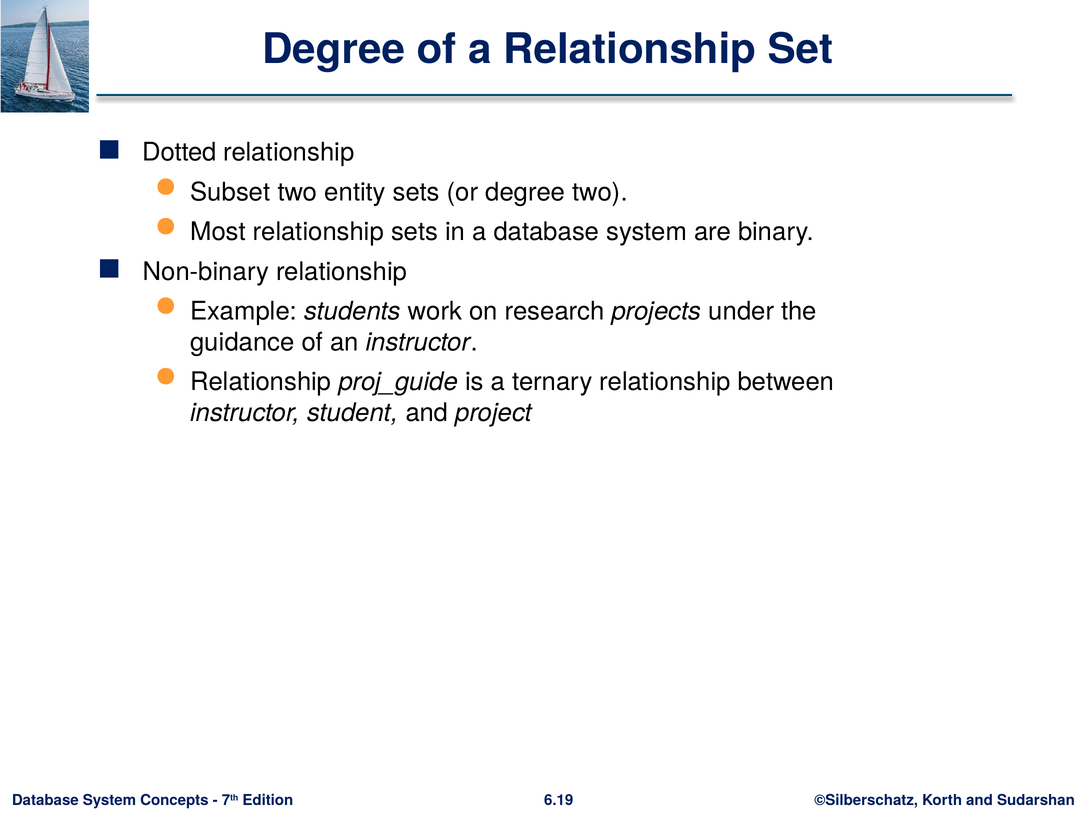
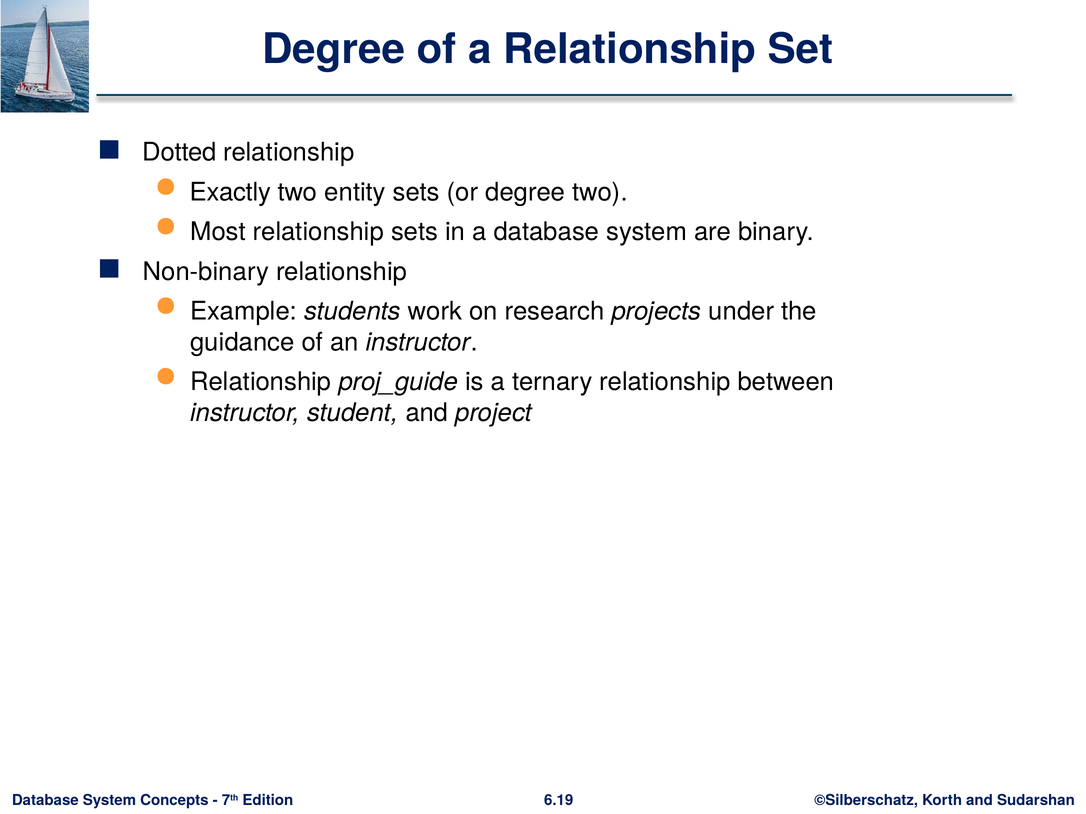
Subset: Subset -> Exactly
